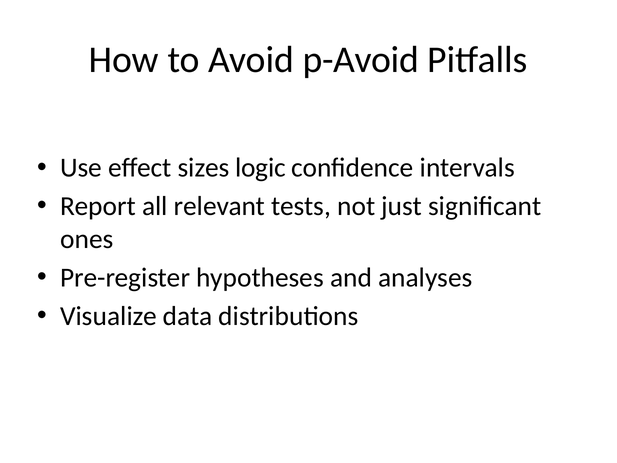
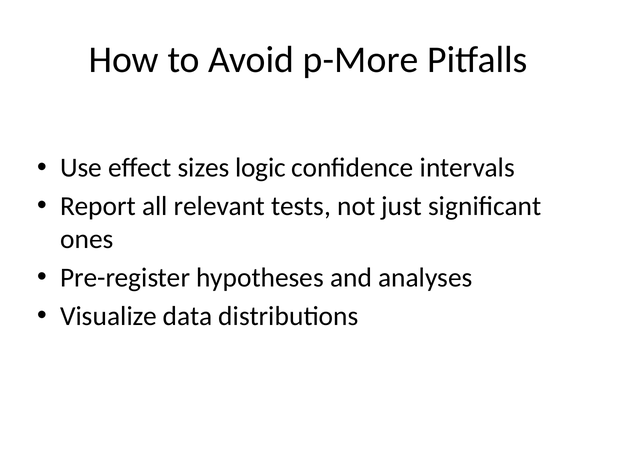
p-Avoid: p-Avoid -> p-More
